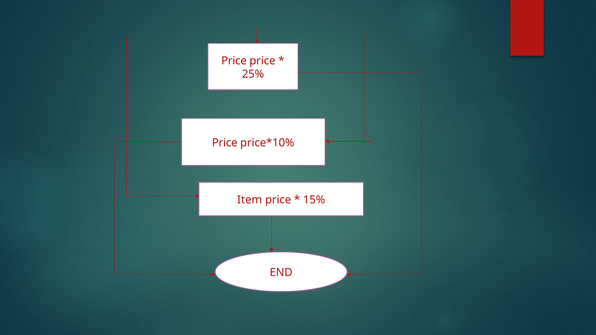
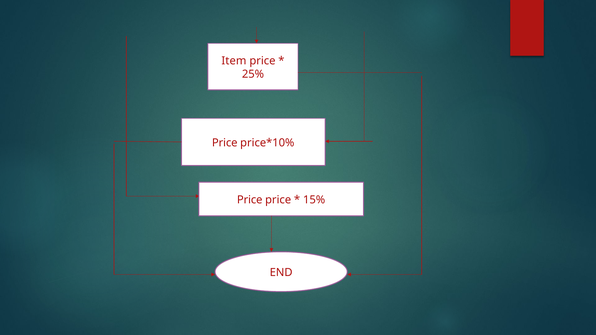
Price at (234, 61): Price -> Item
Item at (250, 200): Item -> Price
